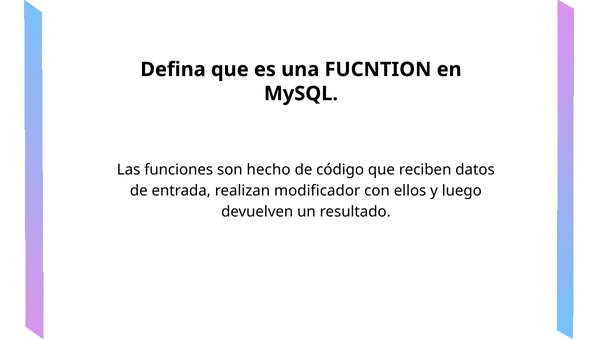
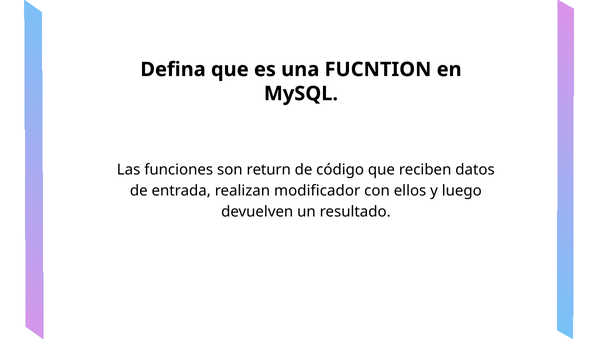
hecho: hecho -> return
